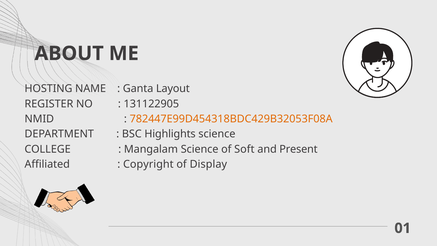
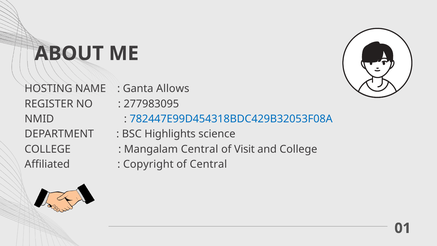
Layout: Layout -> Allows
131122905: 131122905 -> 277983095
782447E99D454318BDC429B32053F08A colour: orange -> blue
Mangalam Science: Science -> Central
Soft: Soft -> Visit
and Present: Present -> College
of Display: Display -> Central
